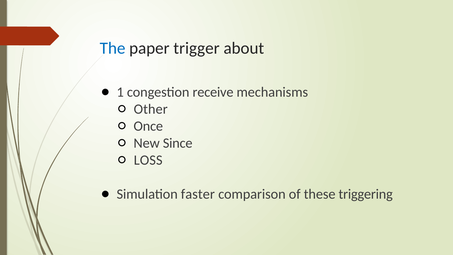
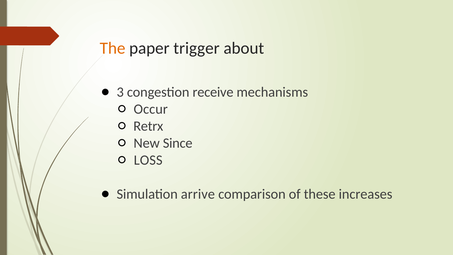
The colour: blue -> orange
1: 1 -> 3
Other: Other -> Occur
Once: Once -> Retrx
faster: faster -> arrive
triggering: triggering -> increases
